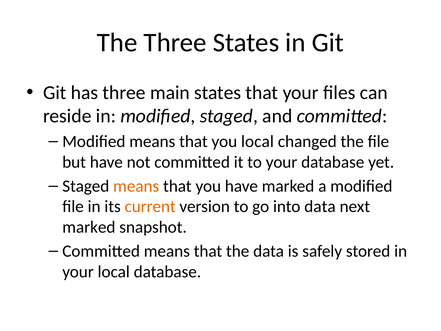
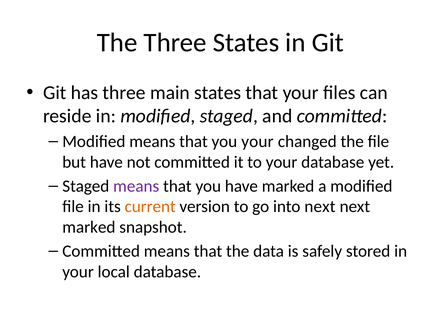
you local: local -> your
means at (136, 186) colour: orange -> purple
into data: data -> next
